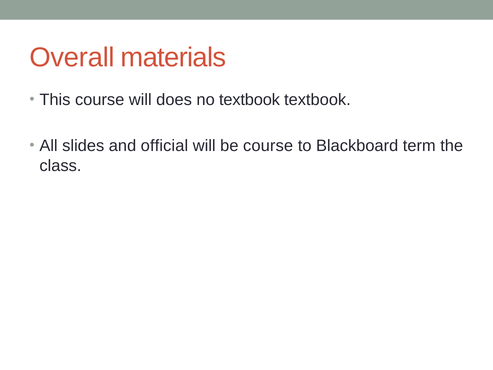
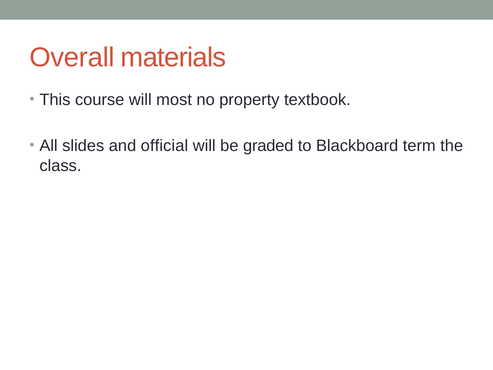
does: does -> most
no textbook: textbook -> property
be course: course -> graded
